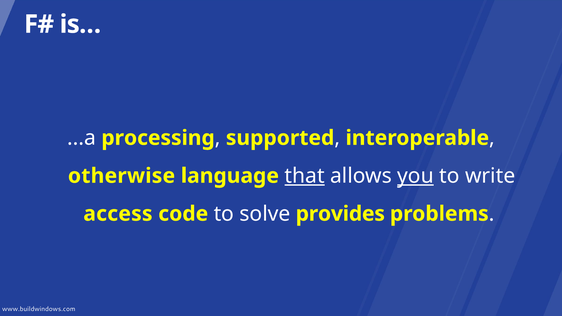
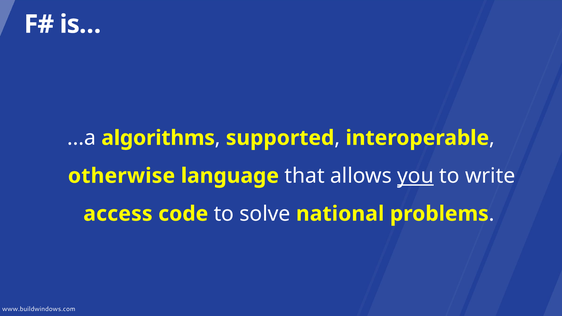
processing: processing -> algorithms
that underline: present -> none
provides: provides -> national
